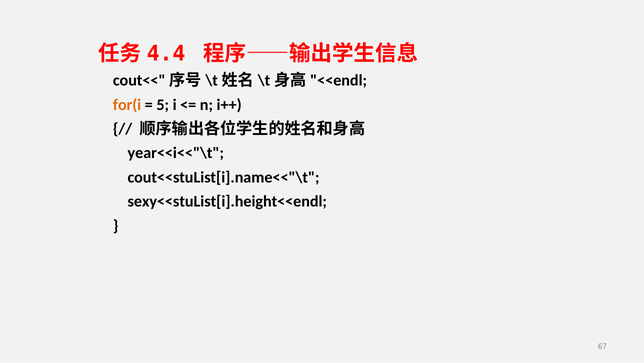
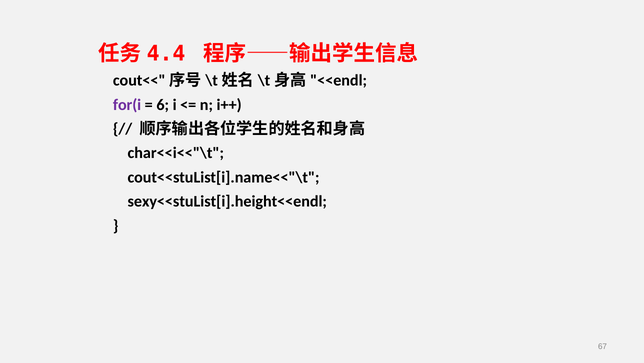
for(i colour: orange -> purple
5: 5 -> 6
year<<i<<"\t: year<<i<<"\t -> char<<i<<"\t
